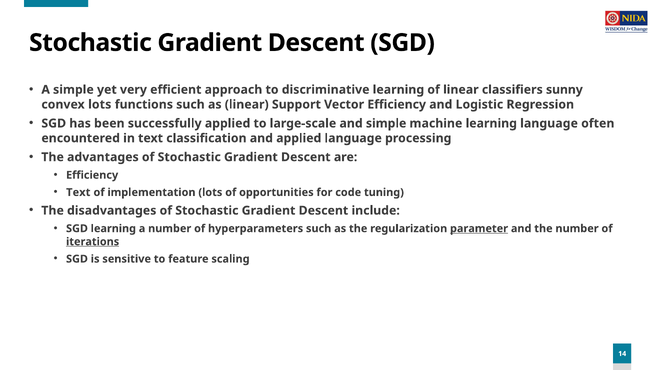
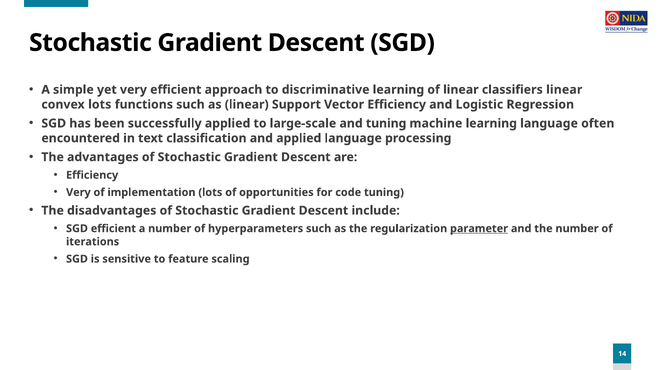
classifiers sunny: sunny -> linear
and simple: simple -> tuning
Text at (78, 192): Text -> Very
SGD learning: learning -> efficient
iterations underline: present -> none
